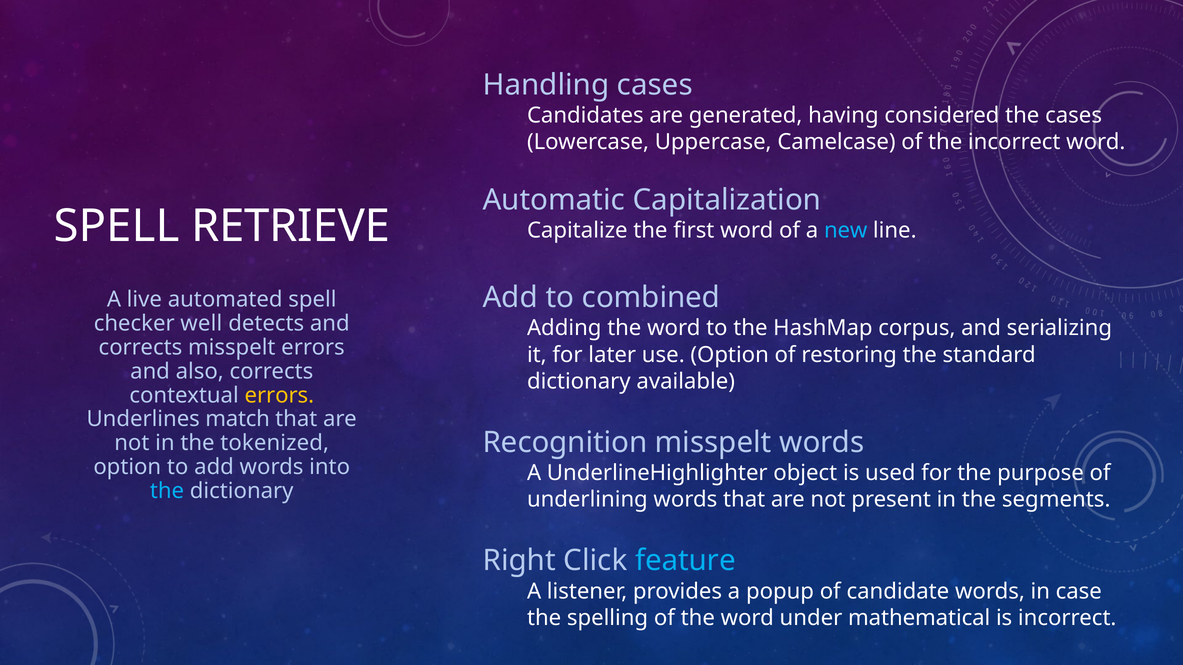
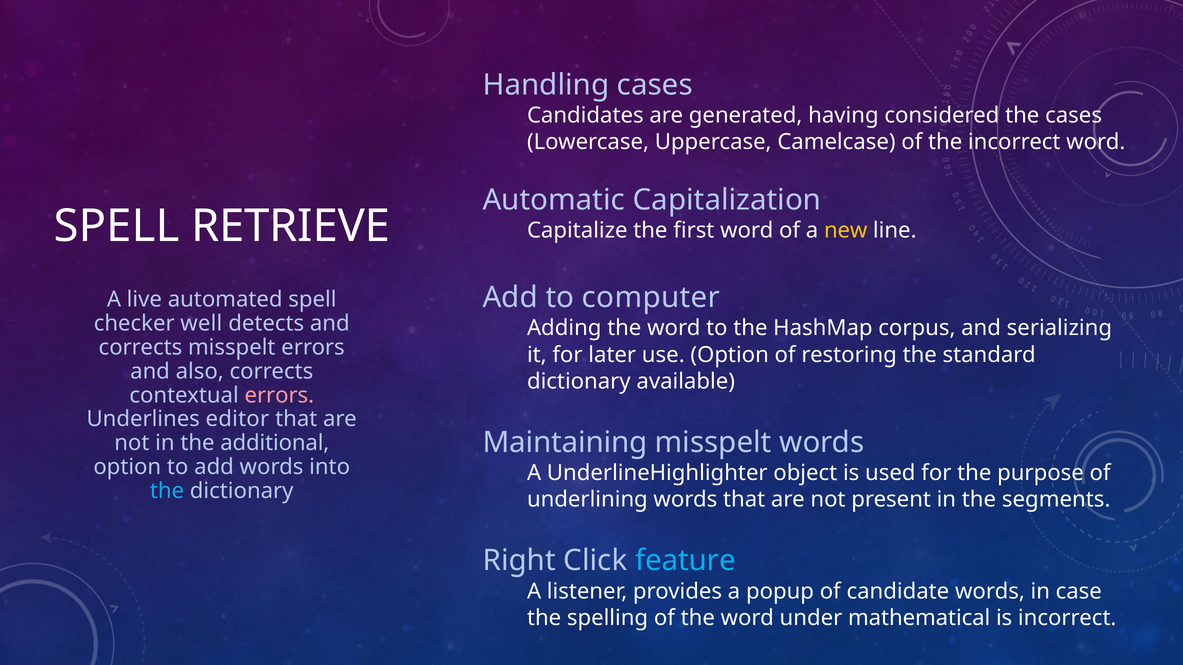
new colour: light blue -> yellow
combined: combined -> computer
errors at (279, 395) colour: yellow -> pink
match: match -> editor
Recognition: Recognition -> Maintaining
tokenized: tokenized -> additional
